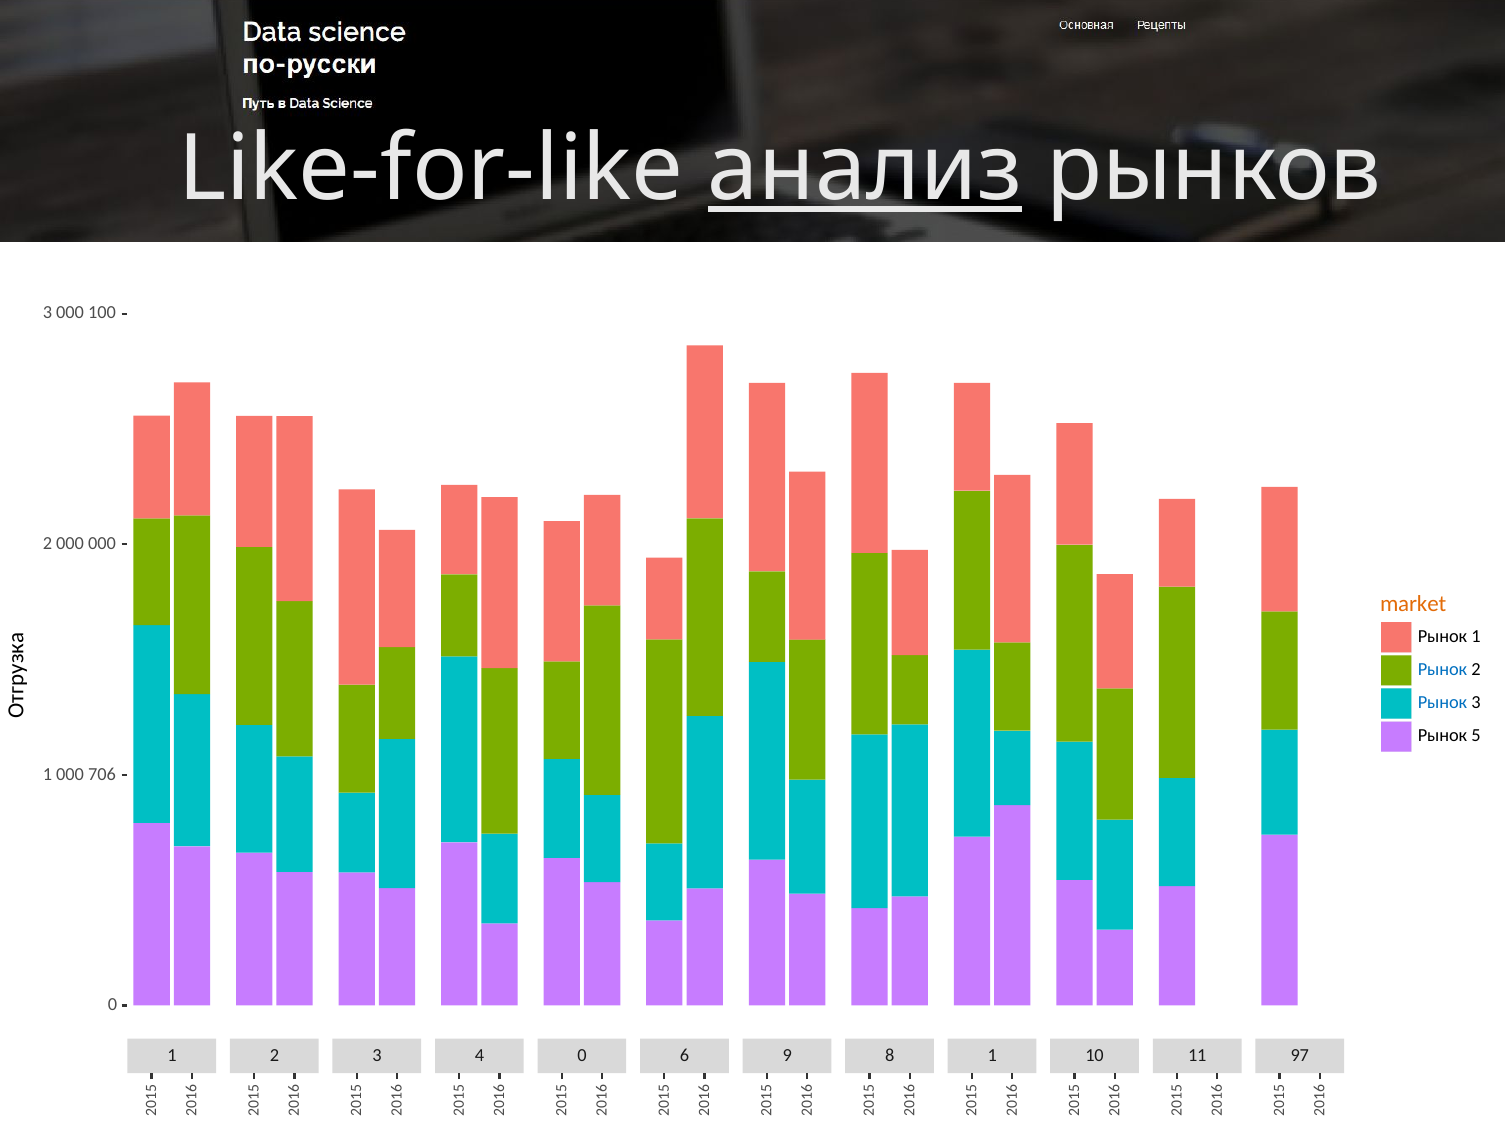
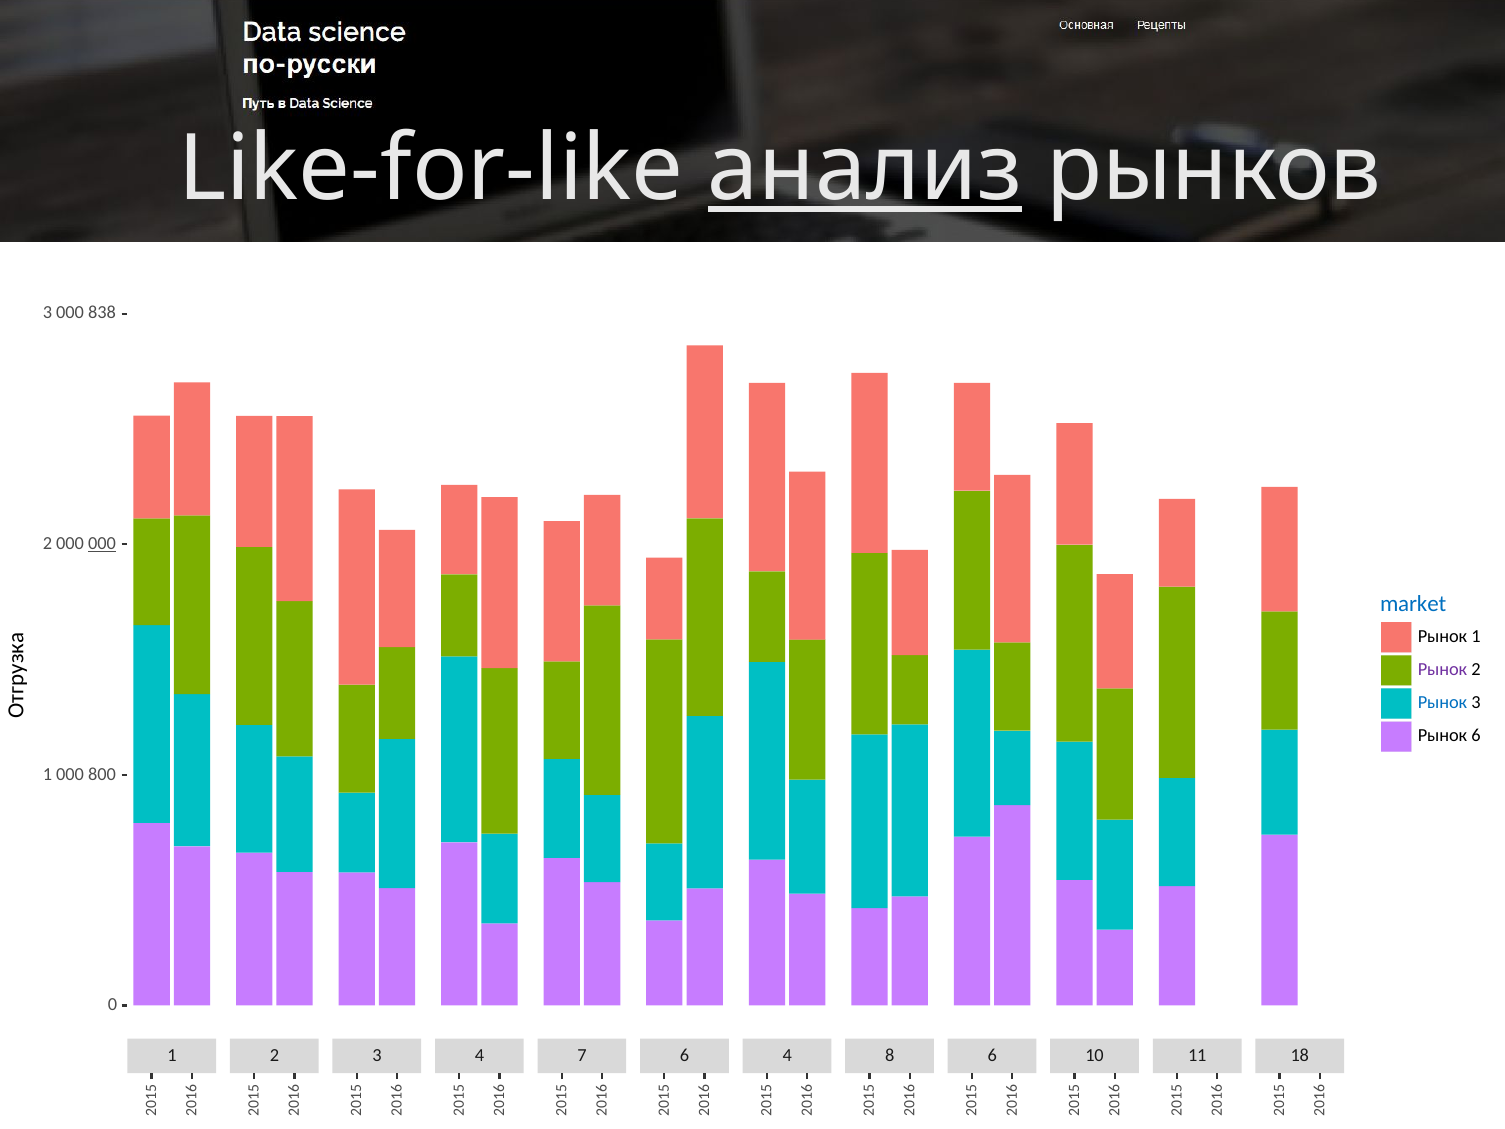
100: 100 -> 838
000 at (102, 543) underline: none -> present
market colour: orange -> blue
Рынок at (1442, 669) colour: blue -> purple
Рынок 5: 5 -> 6
706: 706 -> 800
4 0: 0 -> 7
6 9: 9 -> 4
8 1: 1 -> 6
97: 97 -> 18
